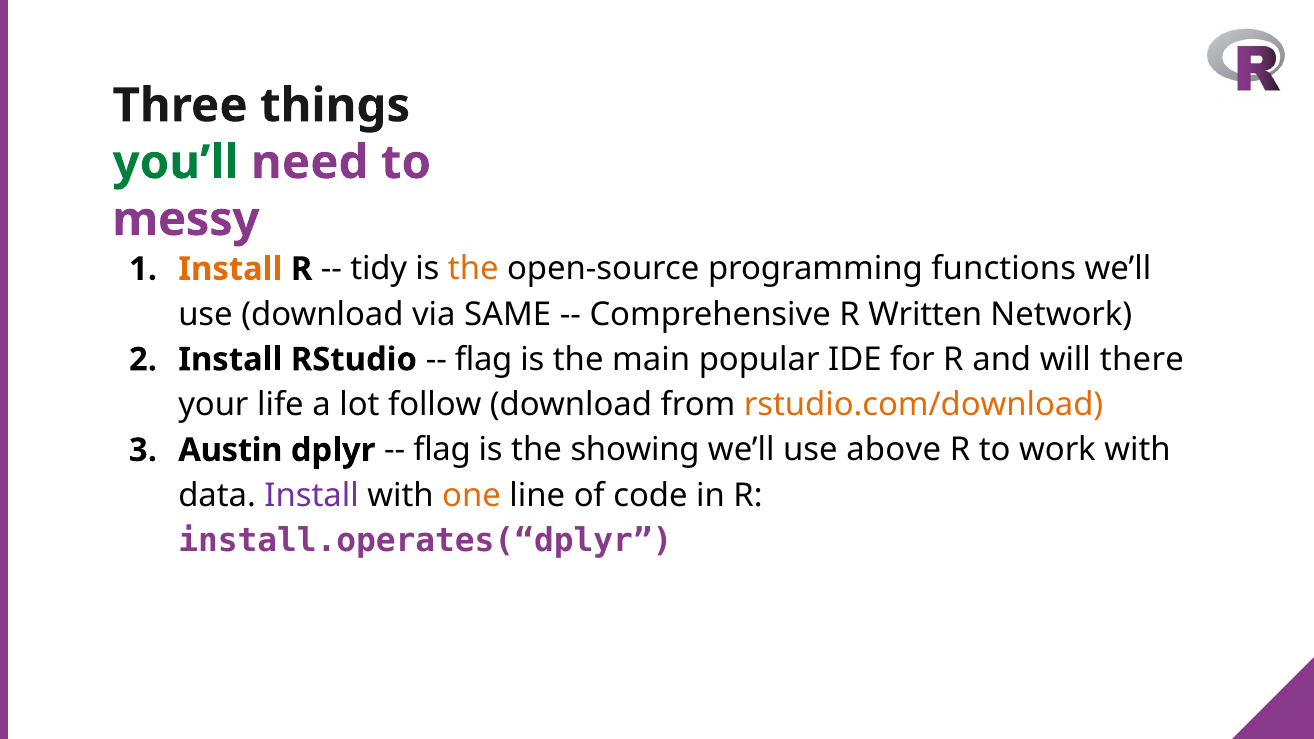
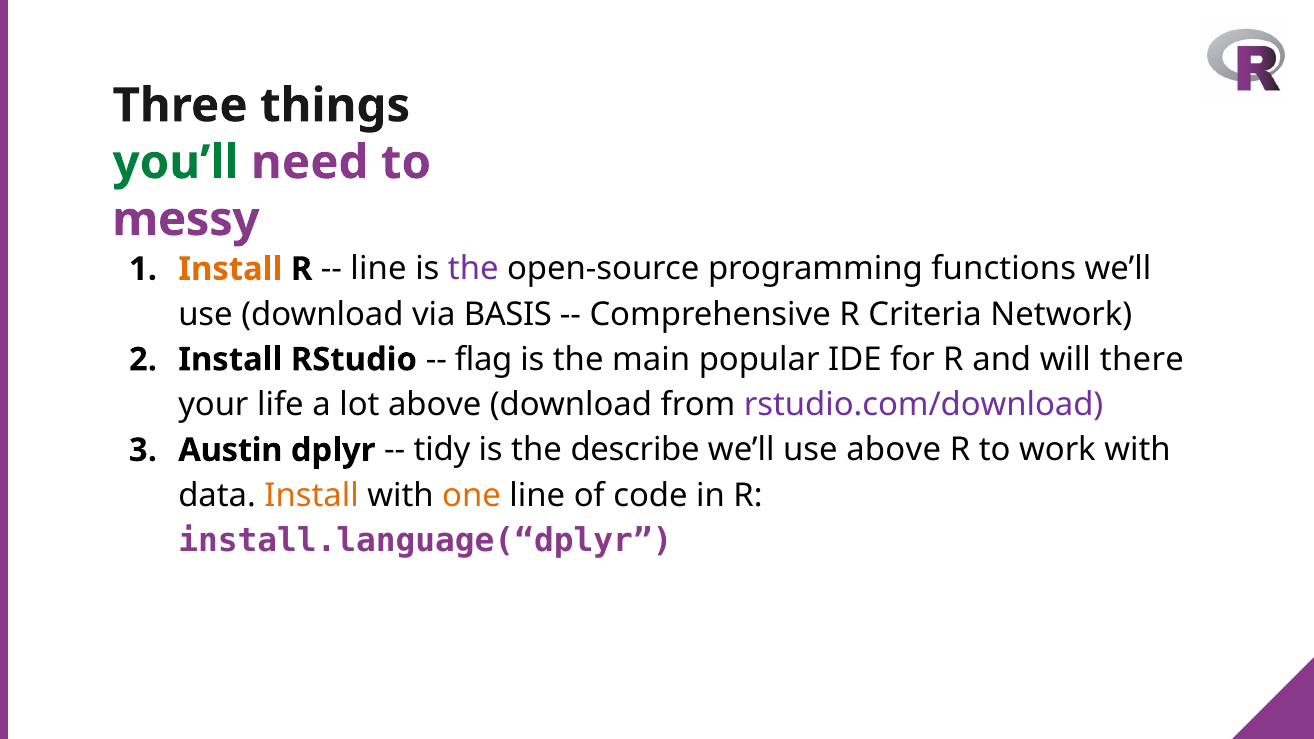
tidy at (379, 269): tidy -> line
the at (473, 269) colour: orange -> purple
SAME: SAME -> BASIS
Written: Written -> Criteria
lot follow: follow -> above
rstudio.com/download colour: orange -> purple
flag at (442, 450): flag -> tidy
showing: showing -> describe
Install at (312, 496) colour: purple -> orange
install.operates(“dplyr: install.operates(“dplyr -> install.language(“dplyr
